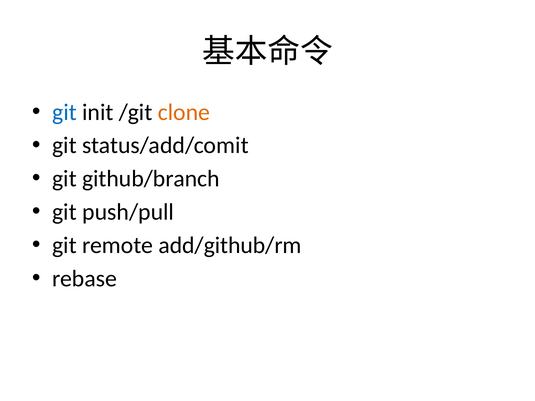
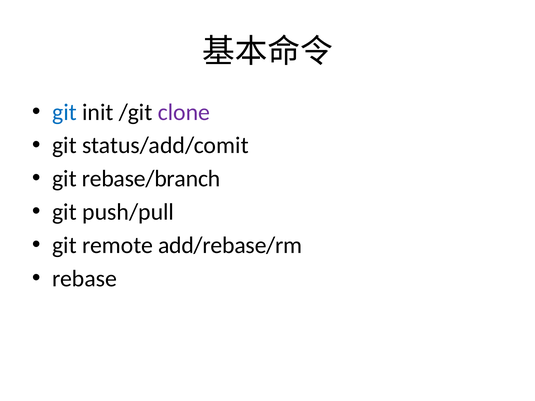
clone colour: orange -> purple
github/branch: github/branch -> rebase/branch
add/github/rm: add/github/rm -> add/rebase/rm
